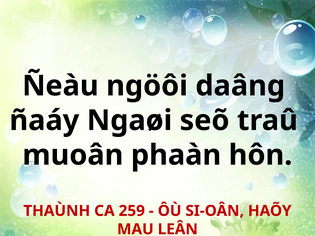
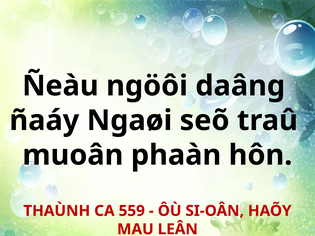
259: 259 -> 559
